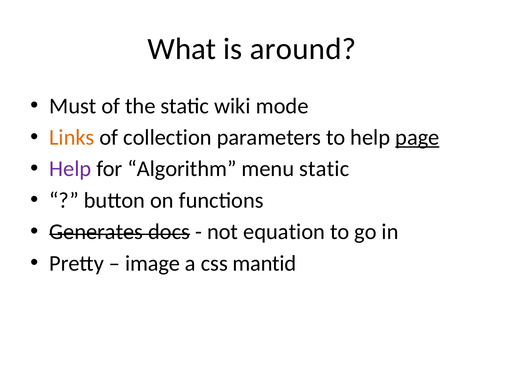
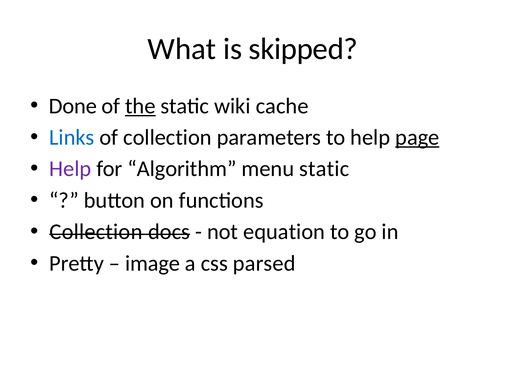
around: around -> skipped
Must: Must -> Done
the underline: none -> present
mode: mode -> cache
Links colour: orange -> blue
Generates at (96, 232): Generates -> Collection
mantid: mantid -> parsed
